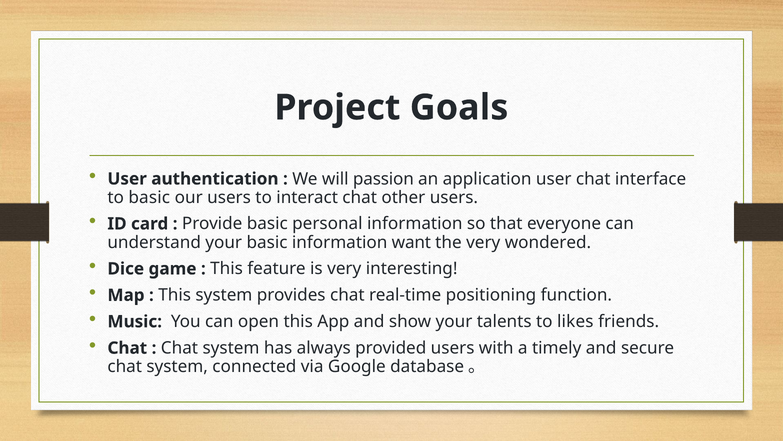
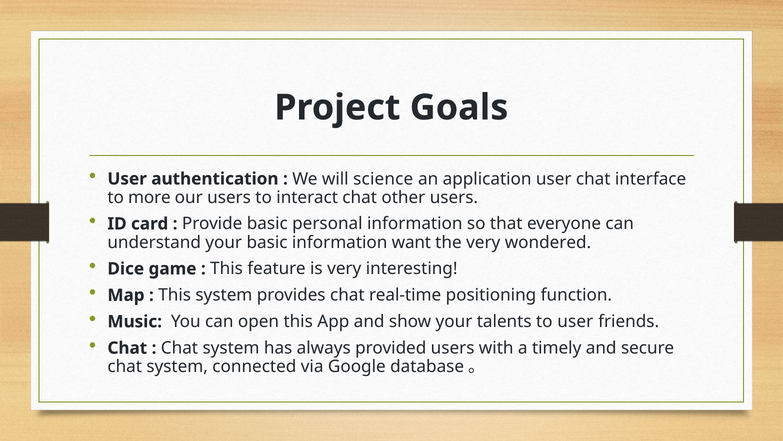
passion: passion -> science
to basic: basic -> more
to likes: likes -> user
